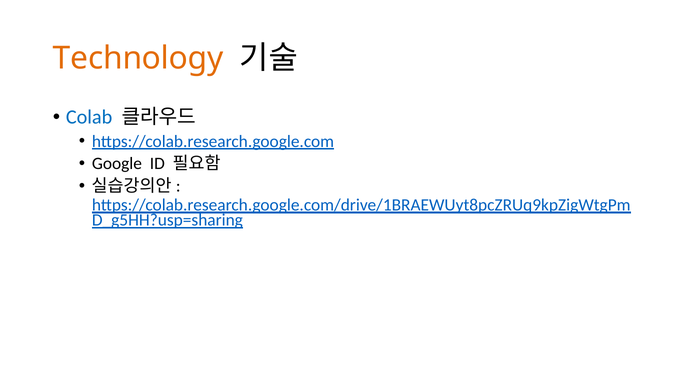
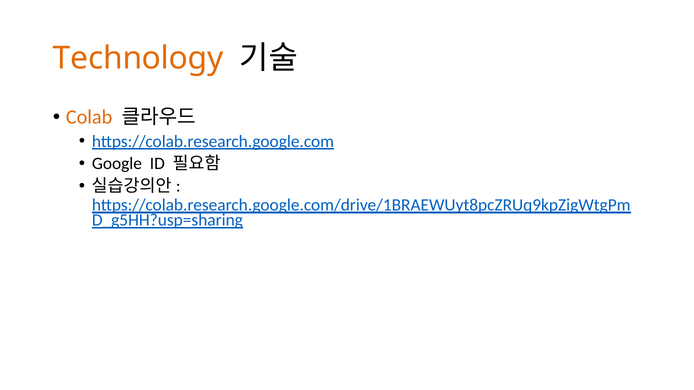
Colab colour: blue -> orange
